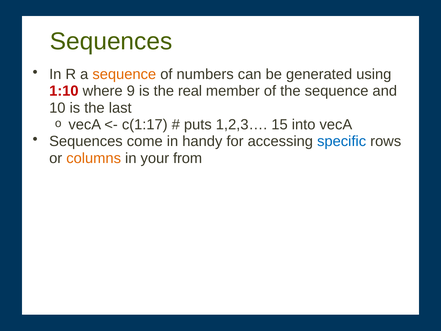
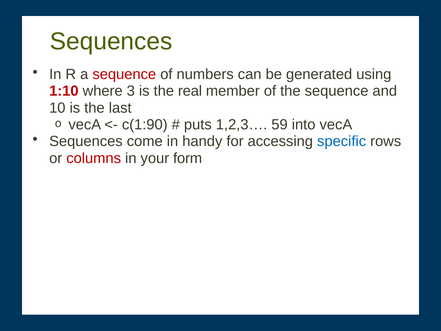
sequence at (124, 74) colour: orange -> red
9: 9 -> 3
c(1:17: c(1:17 -> c(1:90
15: 15 -> 59
columns colour: orange -> red
from: from -> form
